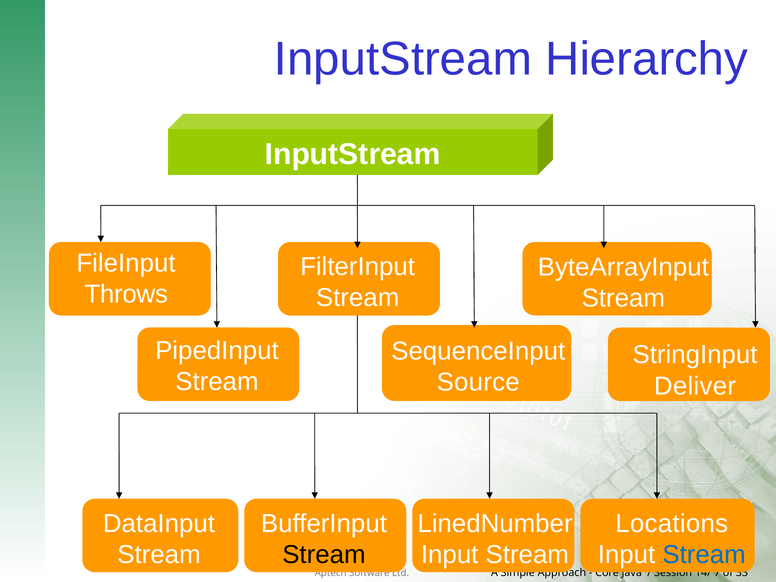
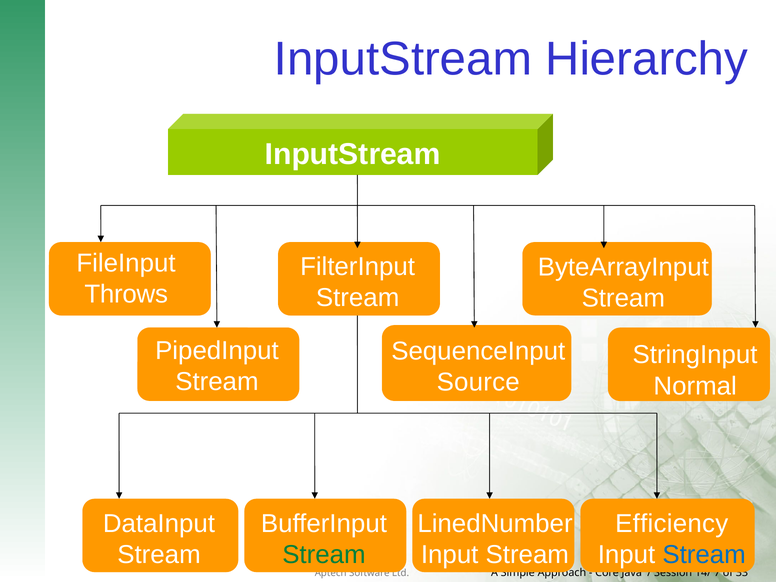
Deliver: Deliver -> Normal
Locations: Locations -> Efficiency
Stream at (324, 555) colour: black -> green
